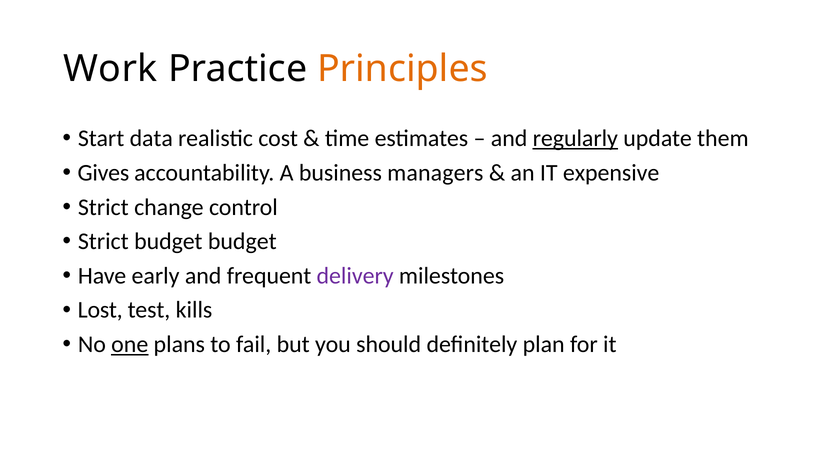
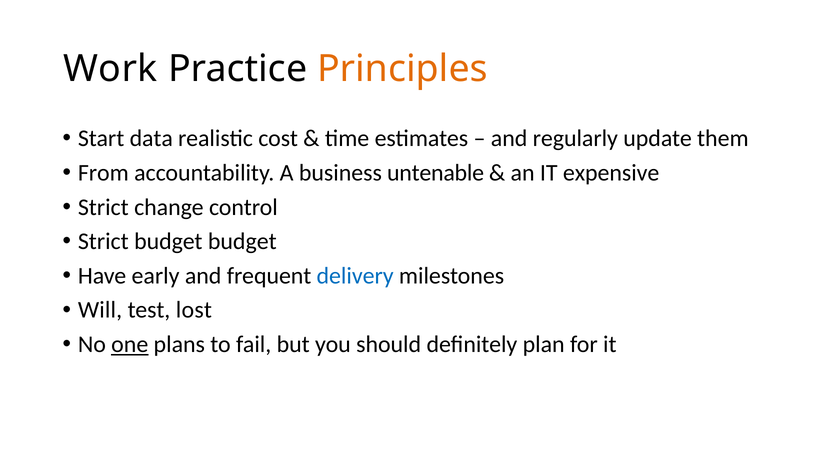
regularly underline: present -> none
Gives: Gives -> From
managers: managers -> untenable
delivery colour: purple -> blue
Lost: Lost -> Will
kills: kills -> lost
